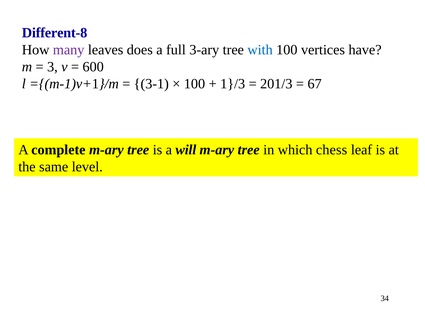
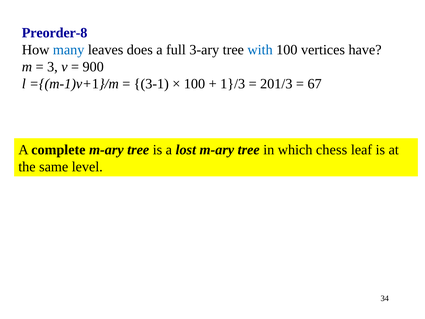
Different-8: Different-8 -> Preorder-8
many colour: purple -> blue
600: 600 -> 900
will: will -> lost
